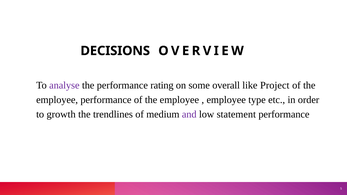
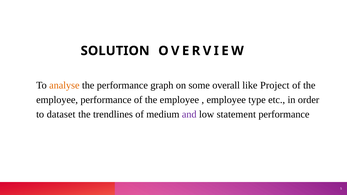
DECISIONS: DECISIONS -> SOLUTION
analyse colour: purple -> orange
rating: rating -> graph
growth: growth -> dataset
